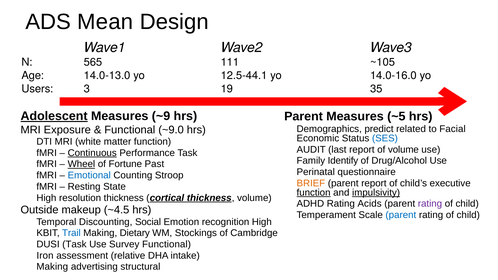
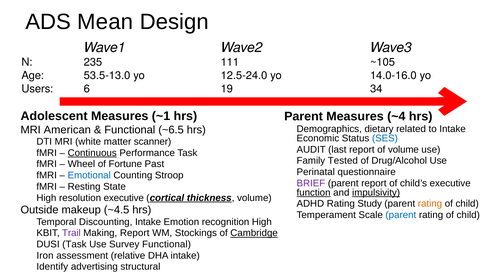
565: 565 -> 235
14.0-13.0: 14.0-13.0 -> 53.5-13.0
12.5-44.1: 12.5-44.1 -> 12.5-24.0
3: 3 -> 6
35: 35 -> 34
Adolescent underline: present -> none
~9: ~9 -> ~1
~5: ~5 -> ~4
predict: predict -> dietary
to Facial: Facial -> Intake
Exposure: Exposure -> American
~9.0: ~9.0 -> ~6.5
matter function: function -> scanner
Identify: Identify -> Tested
Wheel underline: present -> none
BRIEF colour: orange -> purple
resolution thickness: thickness -> executive
Acids: Acids -> Study
rating at (430, 204) colour: purple -> orange
Discounting Social: Social -> Intake
Trail colour: blue -> purple
Making Dietary: Dietary -> Report
Cambridge underline: none -> present
Making at (52, 267): Making -> Identify
